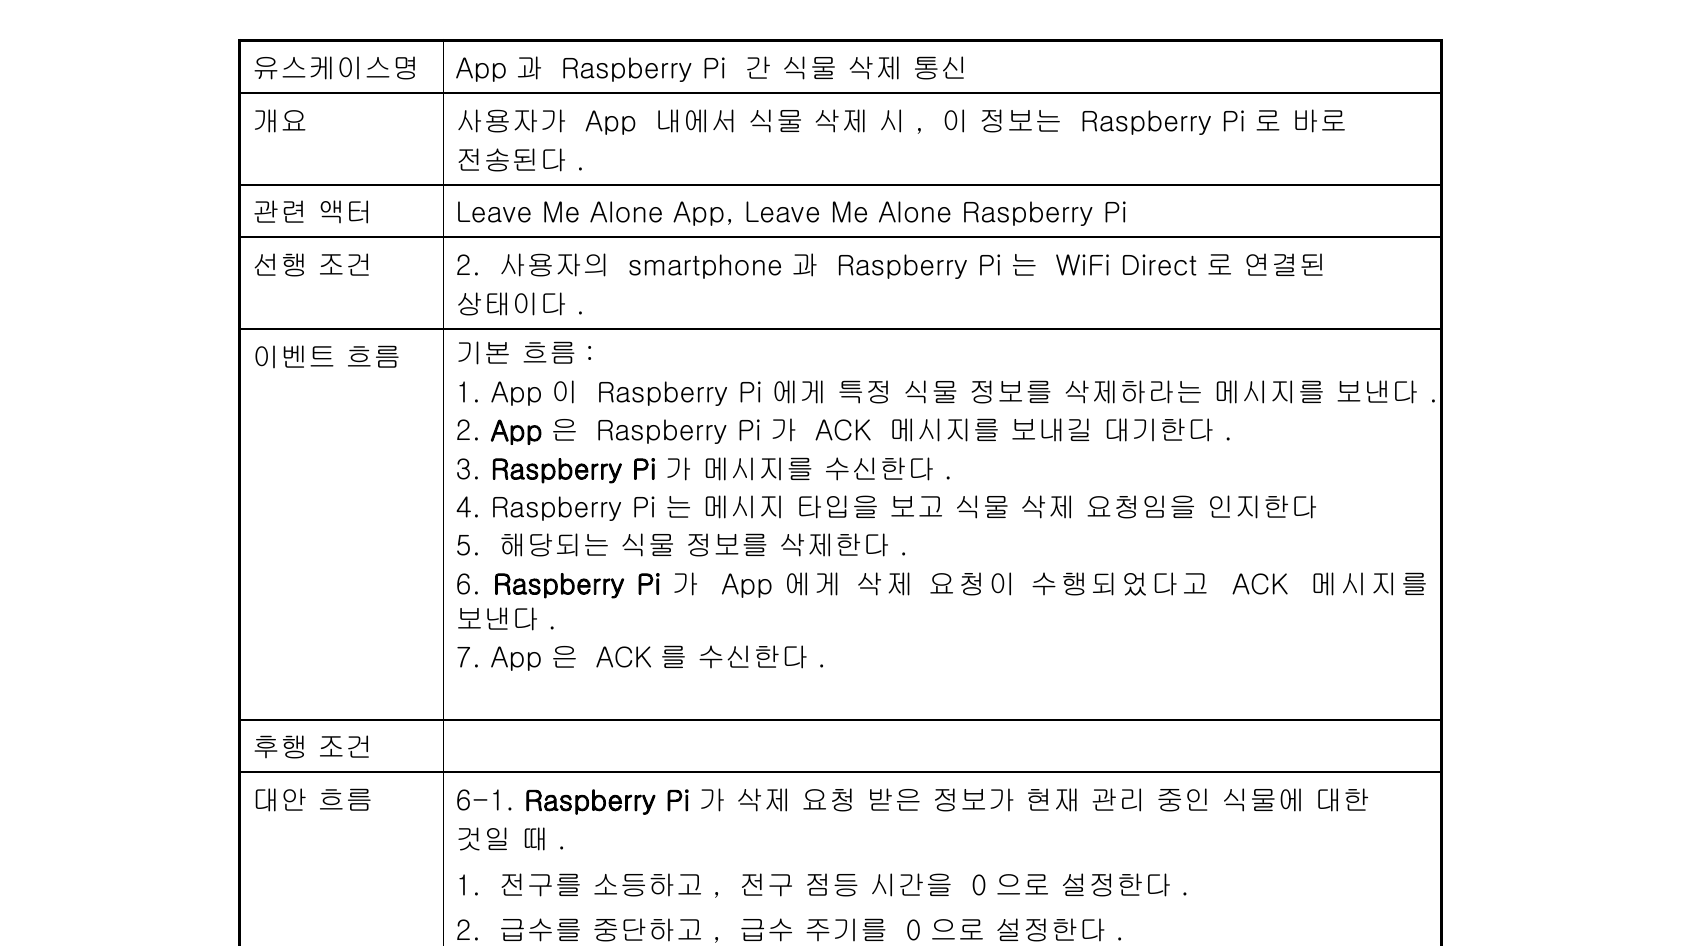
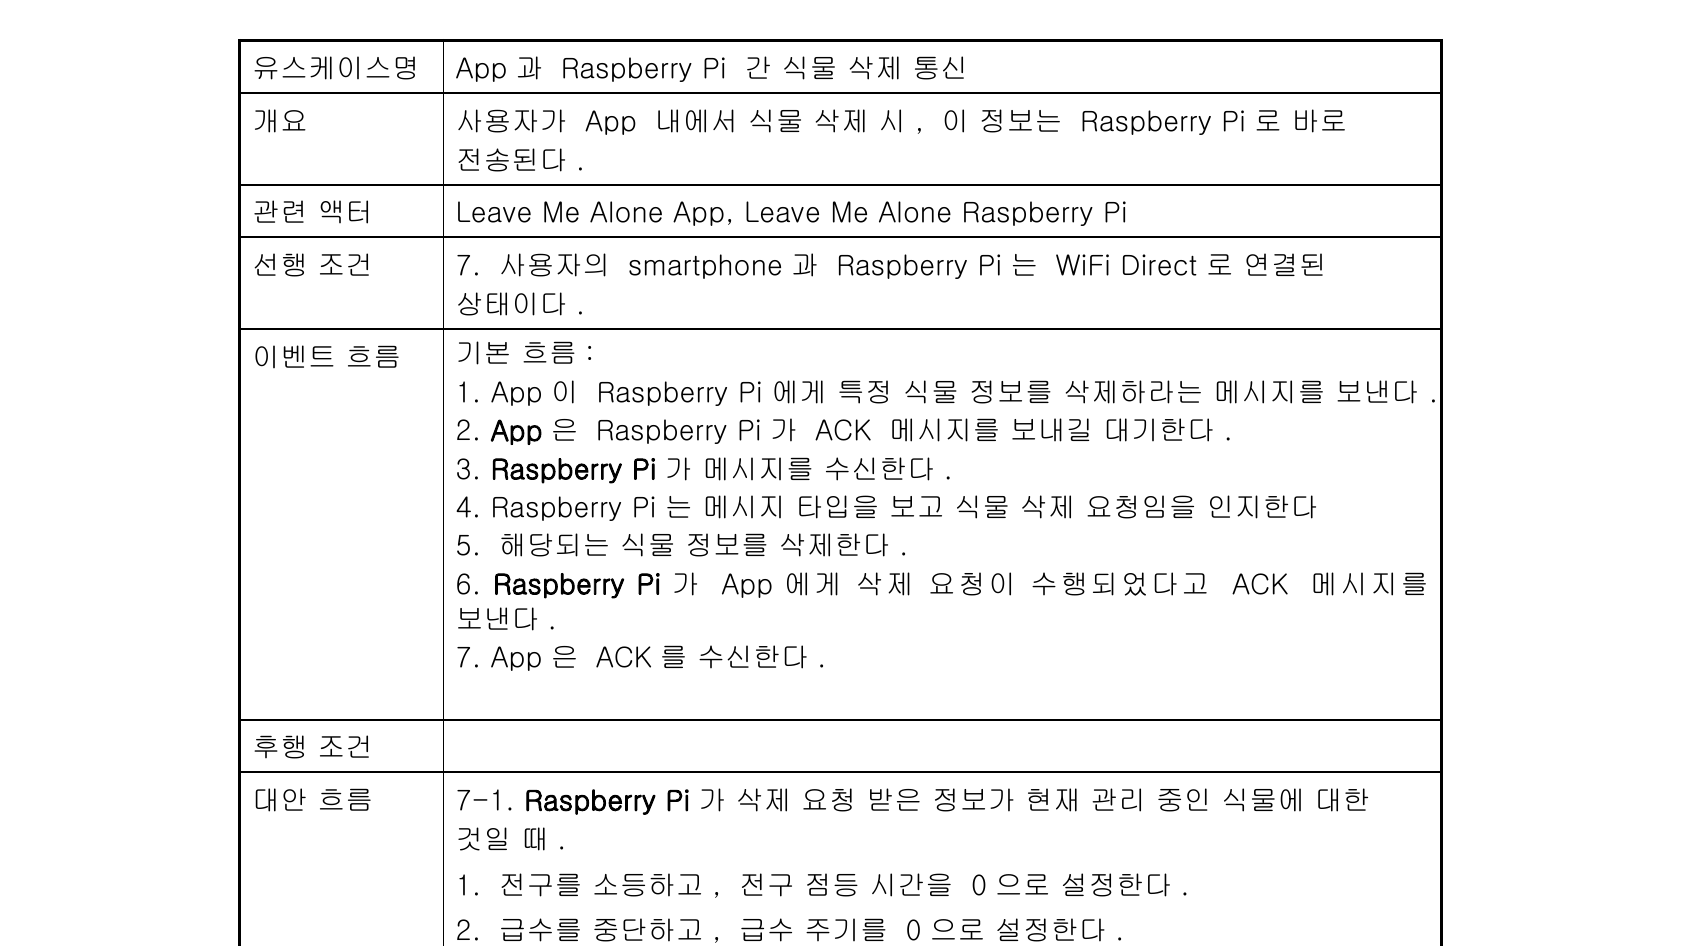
2 at (468, 266): 2 -> 7
6-1: 6-1 -> 7-1
